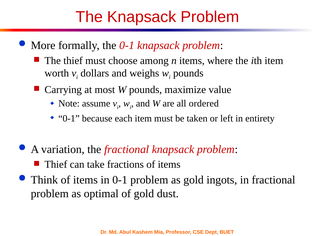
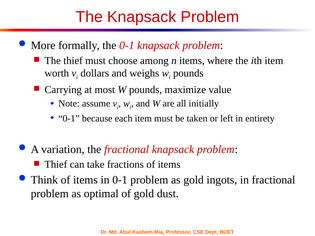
ordered: ordered -> initially
